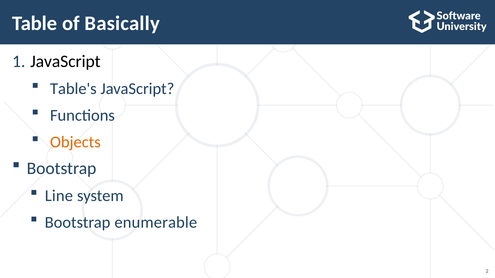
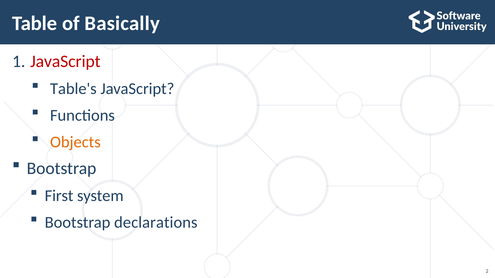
JavaScript at (65, 61) colour: black -> red
Line: Line -> First
enumerable: enumerable -> declarations
